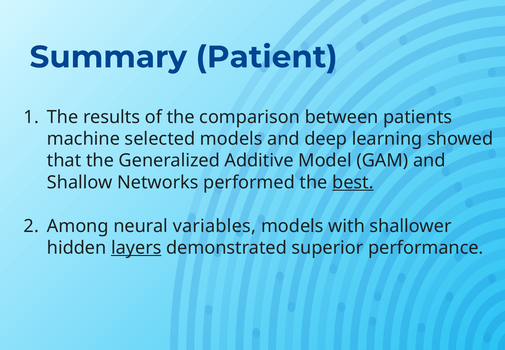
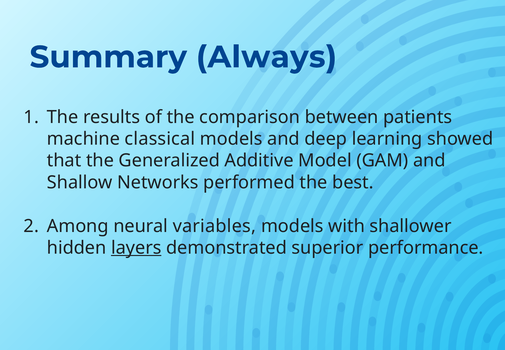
Patient: Patient -> Always
selected: selected -> classical
best underline: present -> none
